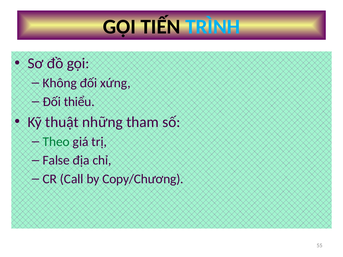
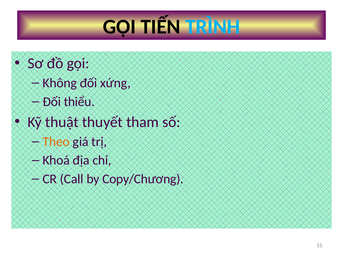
những: những -> thuyết
Theo colour: green -> orange
False: False -> Khoá
